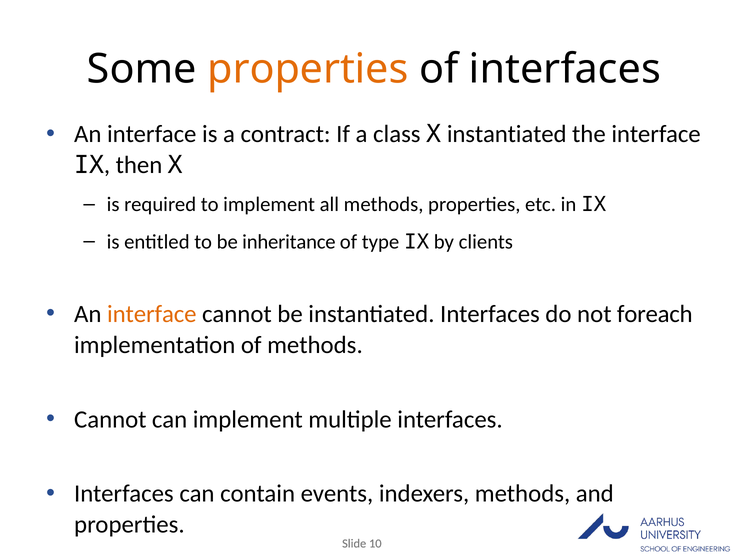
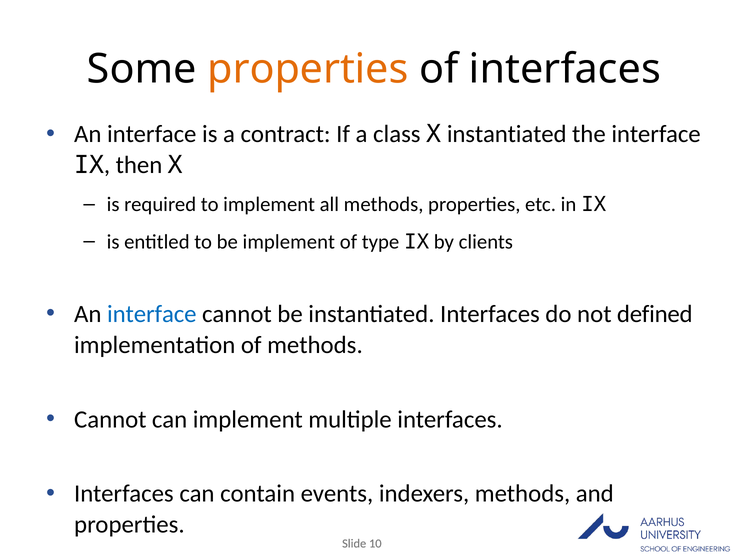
be inheritance: inheritance -> implement
interface at (152, 314) colour: orange -> blue
foreach: foreach -> defined
